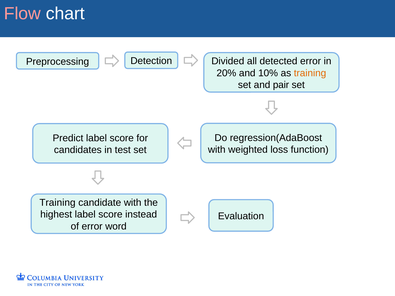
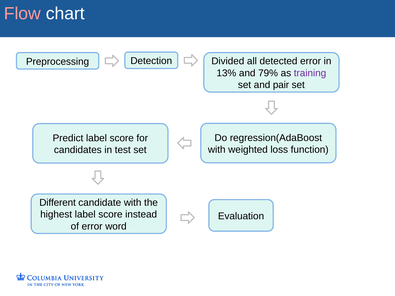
20%: 20% -> 13%
10%: 10% -> 79%
training at (310, 73) colour: orange -> purple
Training at (57, 203): Training -> Different
